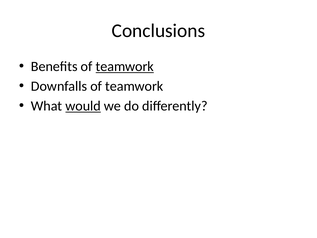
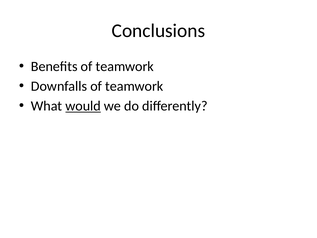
teamwork at (125, 67) underline: present -> none
